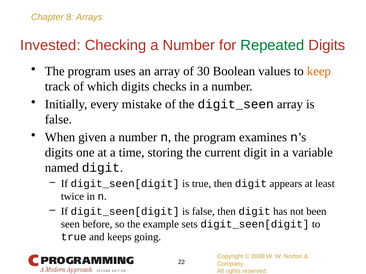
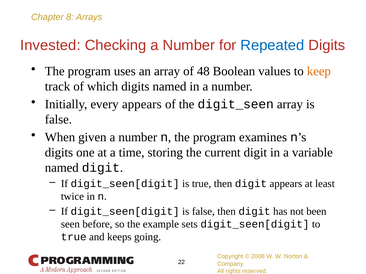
Repeated colour: green -> blue
30: 30 -> 48
digits checks: checks -> named
every mistake: mistake -> appears
